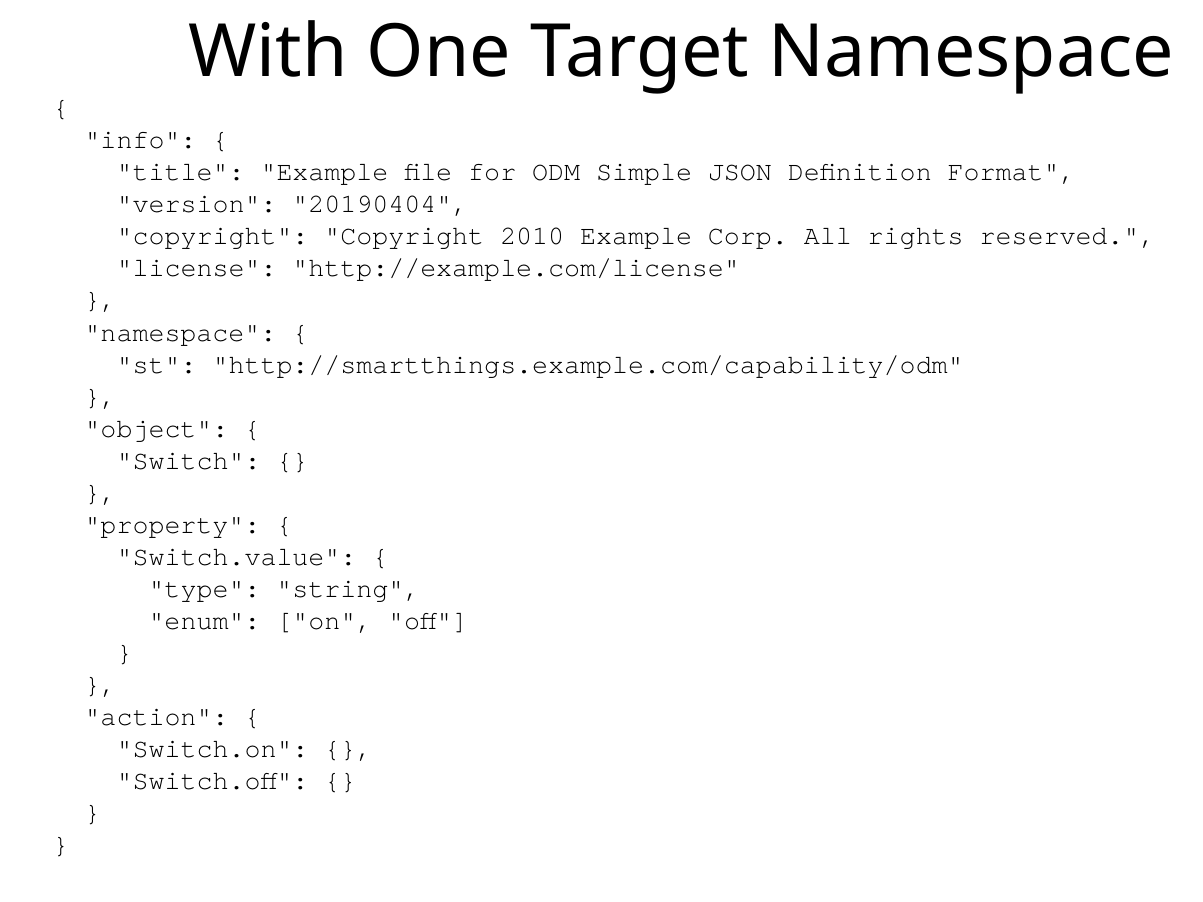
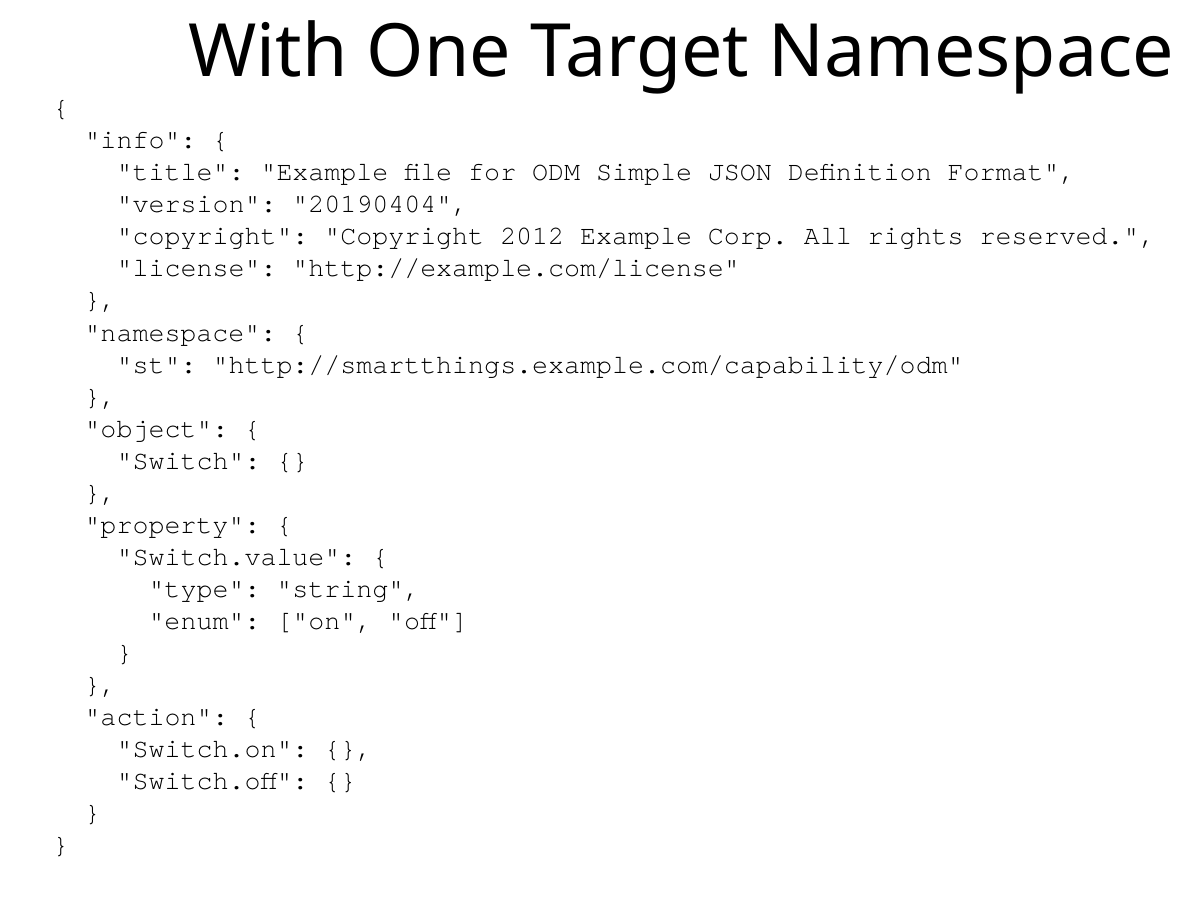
2010: 2010 -> 2012
